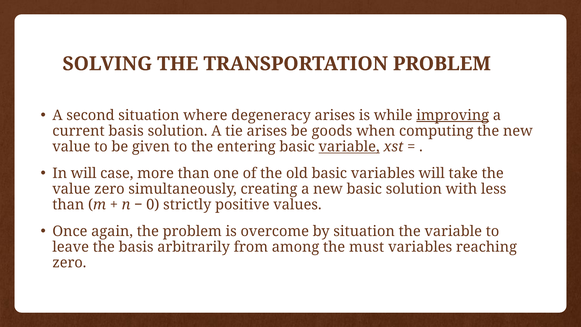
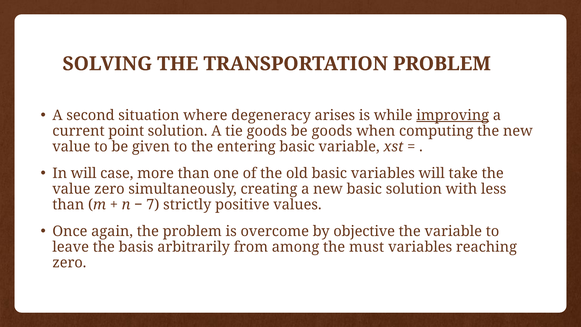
current basis: basis -> point
tie arises: arises -> goods
variable at (349, 147) underline: present -> none
0: 0 -> 7
by situation: situation -> objective
